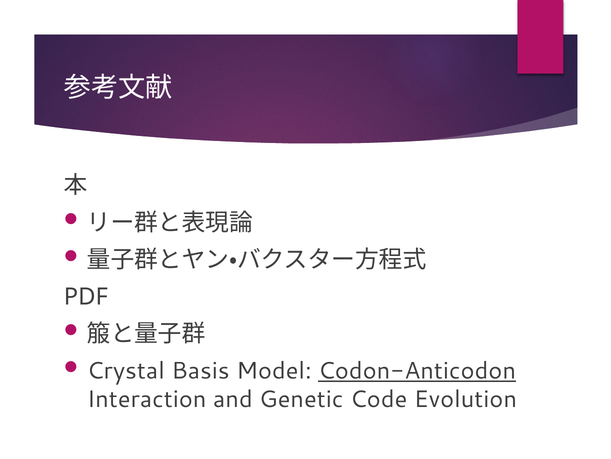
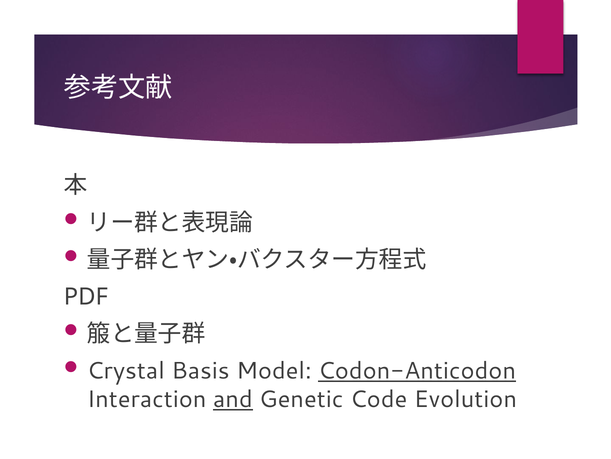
and underline: none -> present
